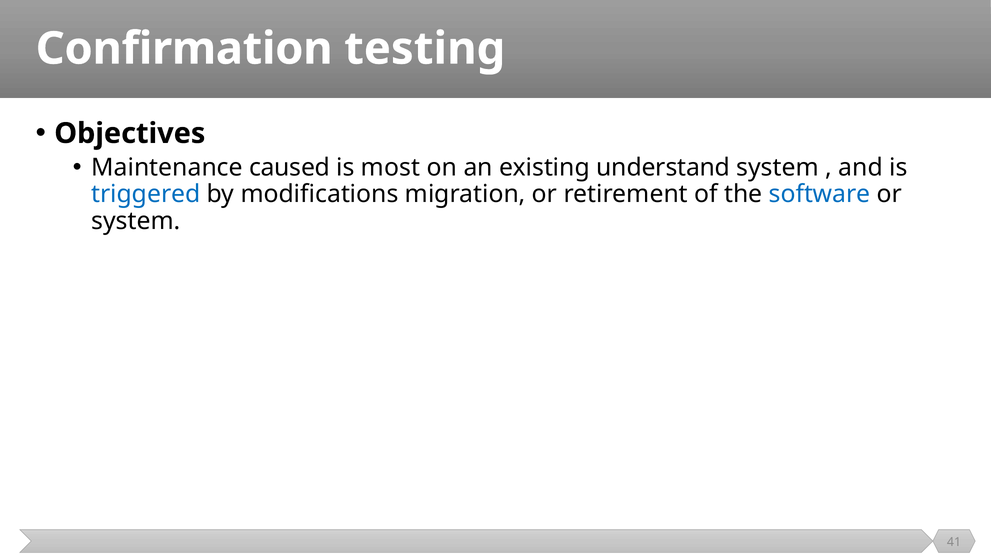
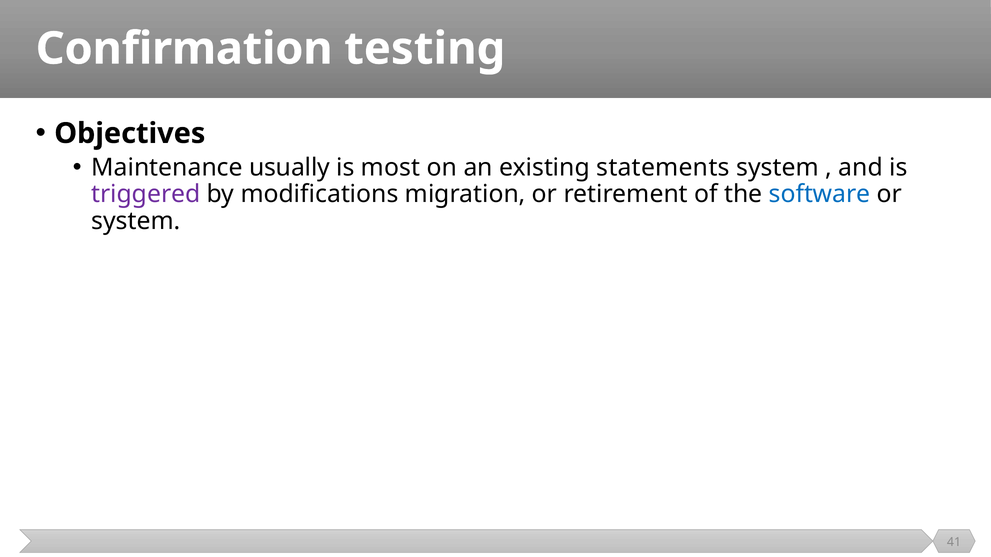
caused: caused -> usually
understand: understand -> statements
triggered colour: blue -> purple
